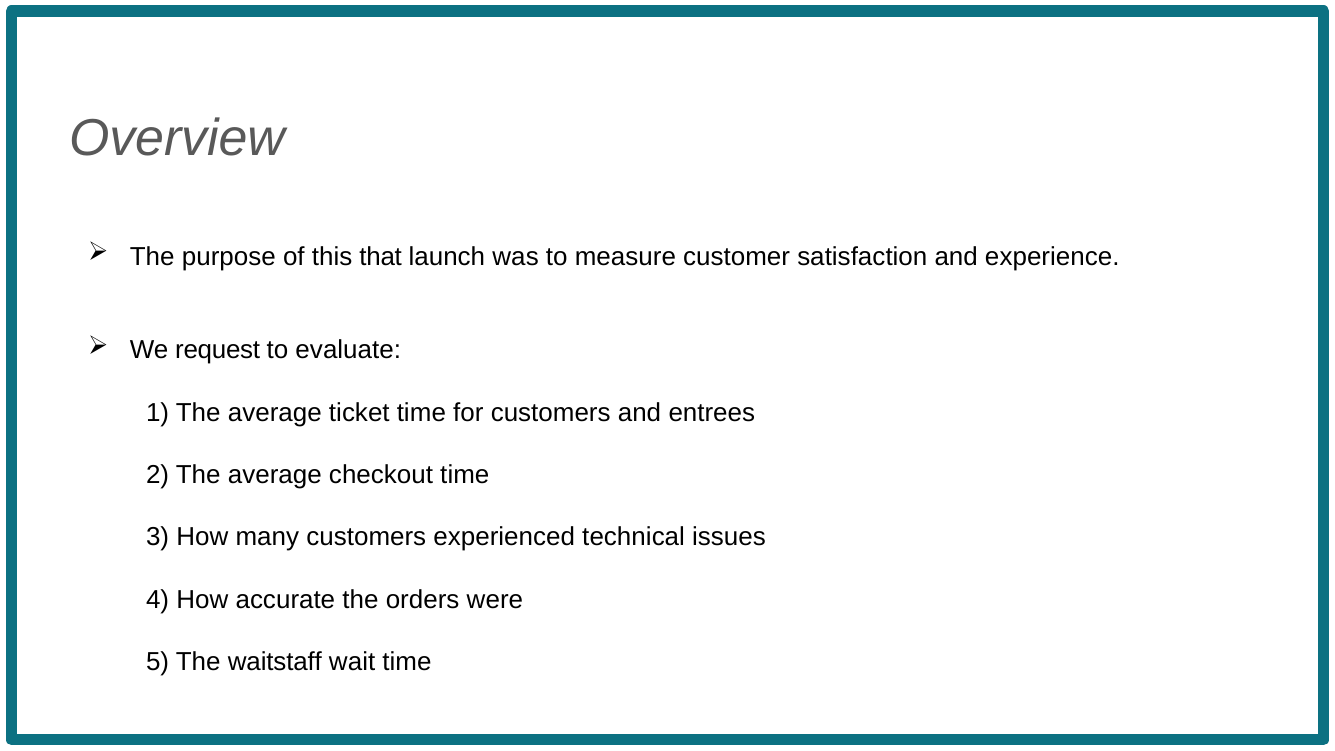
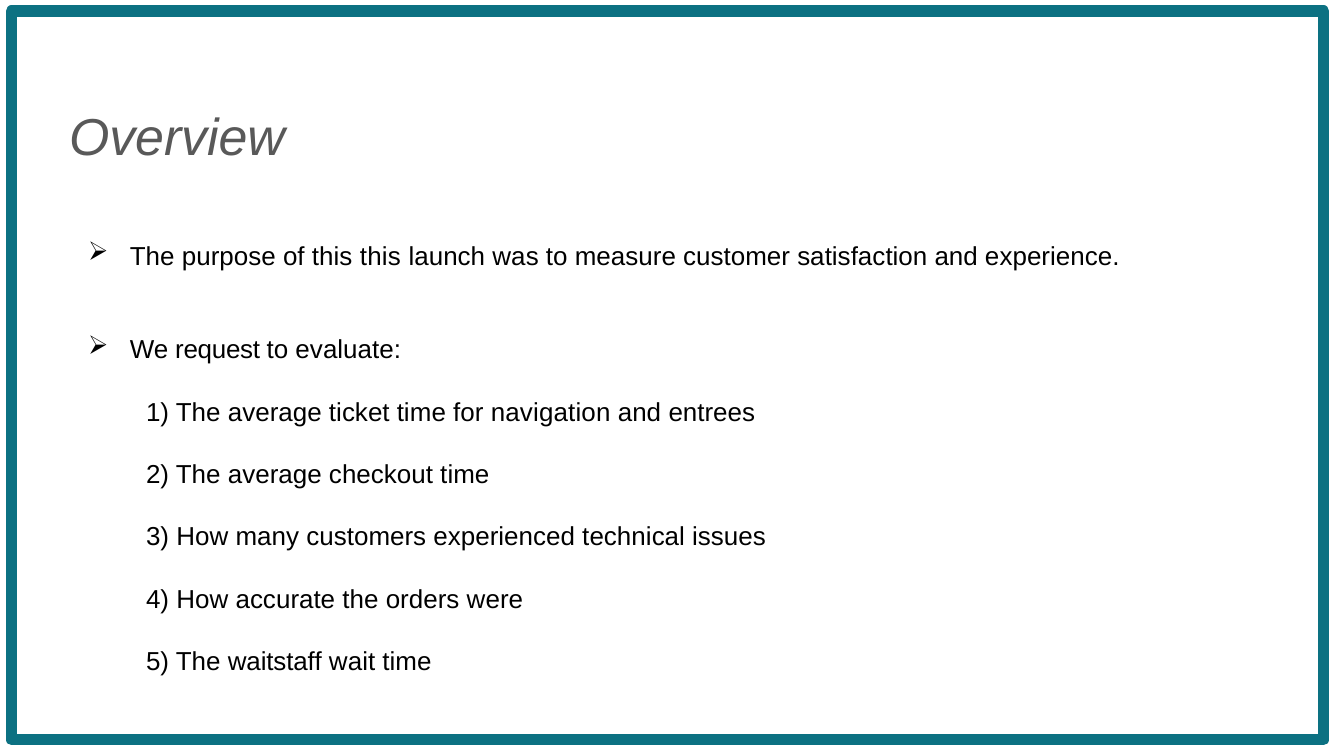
this that: that -> this
for customers: customers -> navigation
